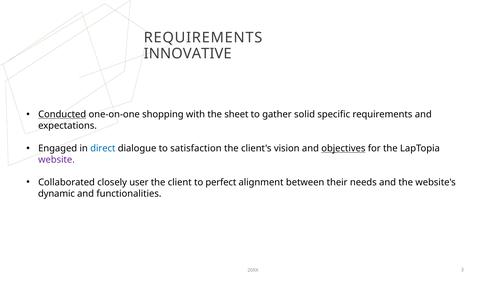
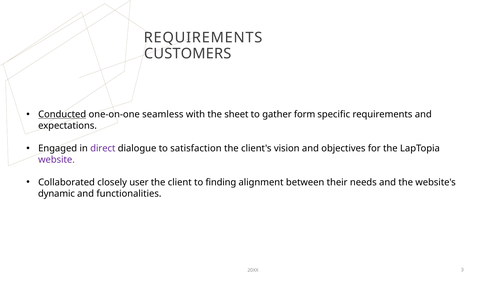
INNOVATIVE: INNOVATIVE -> CUSTOMERS
shopping: shopping -> seamless
solid: solid -> form
direct colour: blue -> purple
objectives underline: present -> none
perfect: perfect -> finding
